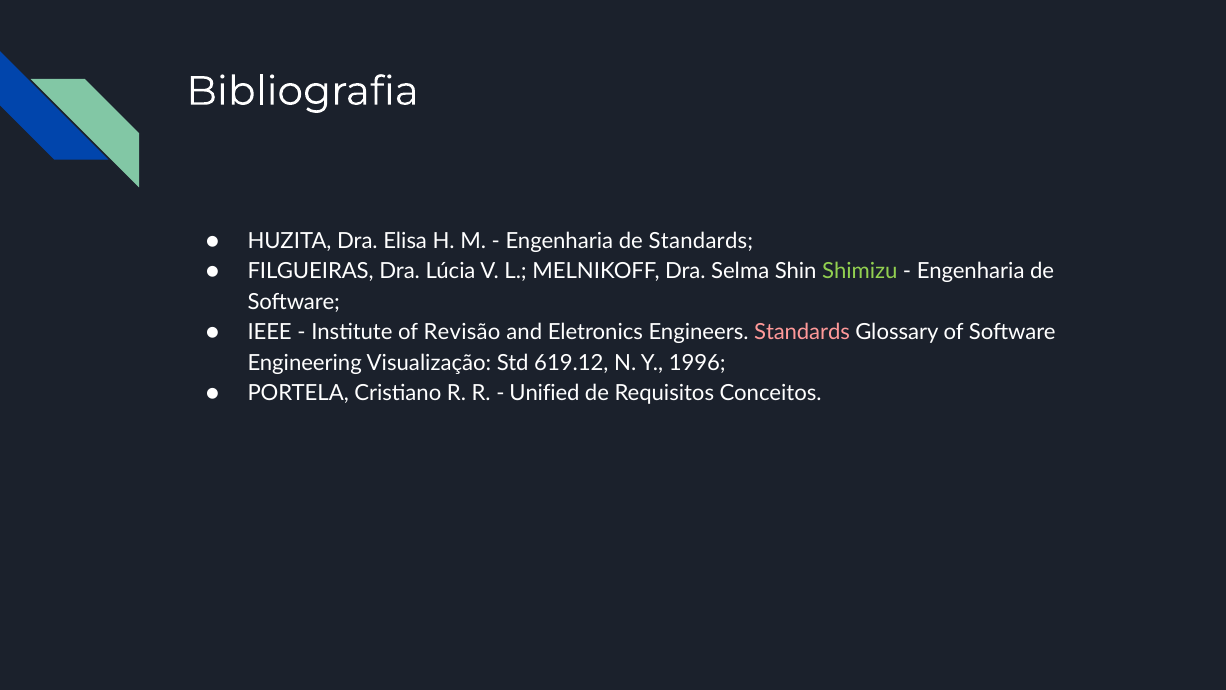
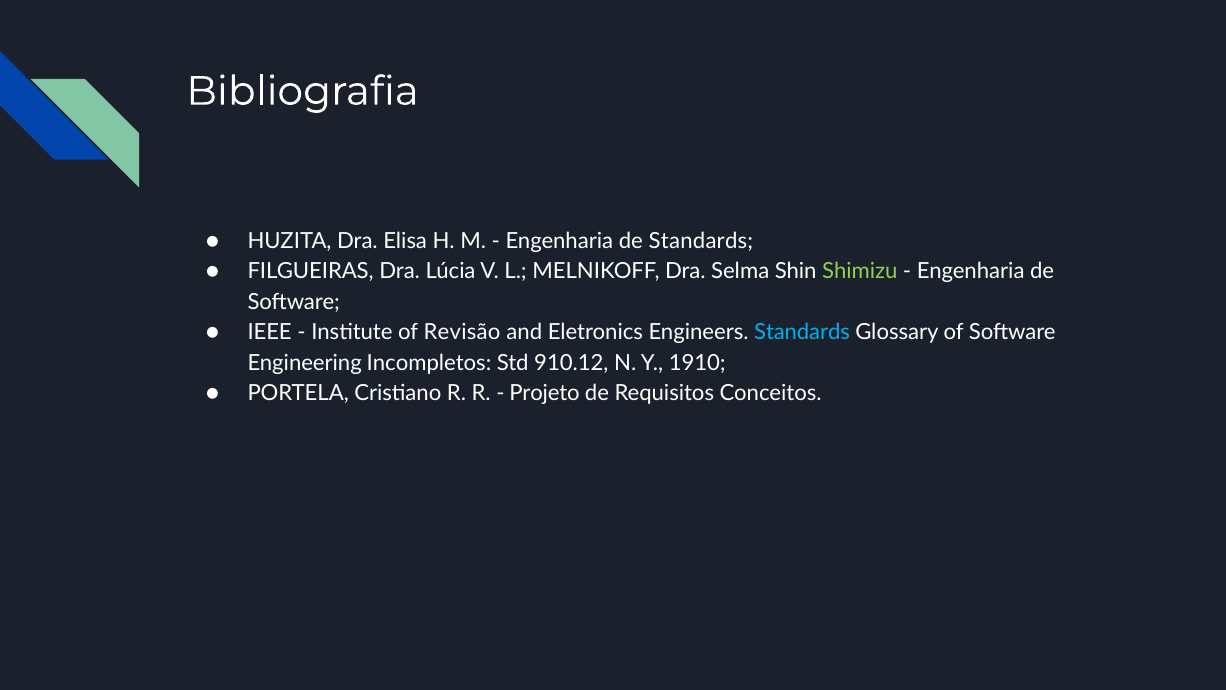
Standards at (802, 332) colour: pink -> light blue
Visualização: Visualização -> Incompletos
619.12: 619.12 -> 910.12
1996: 1996 -> 1910
Unified: Unified -> Projeto
